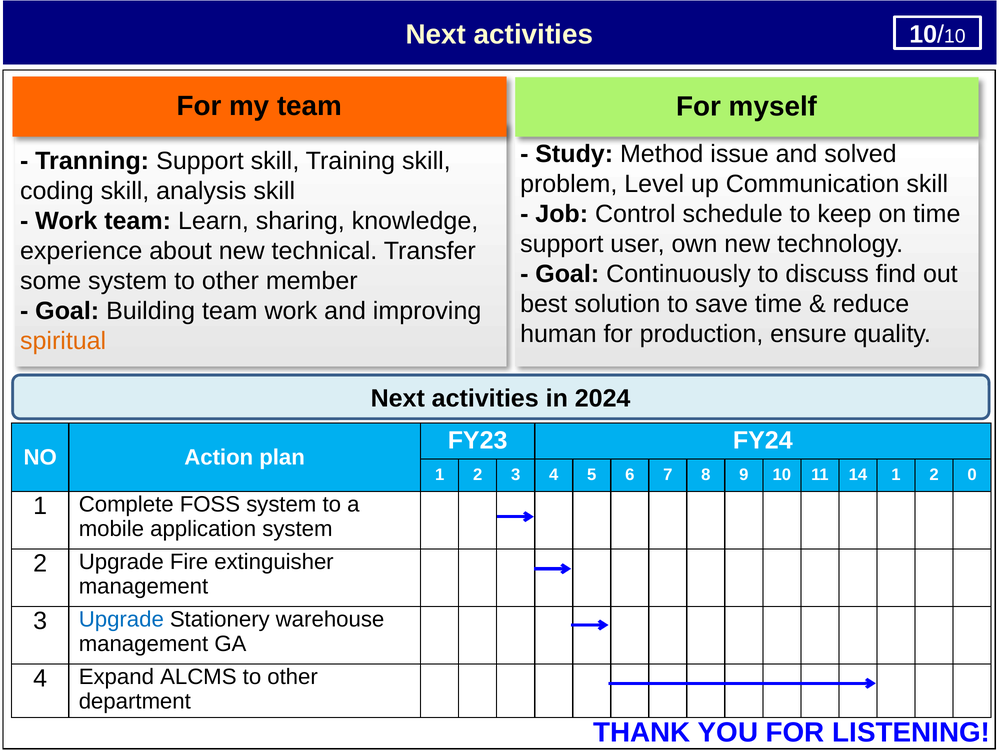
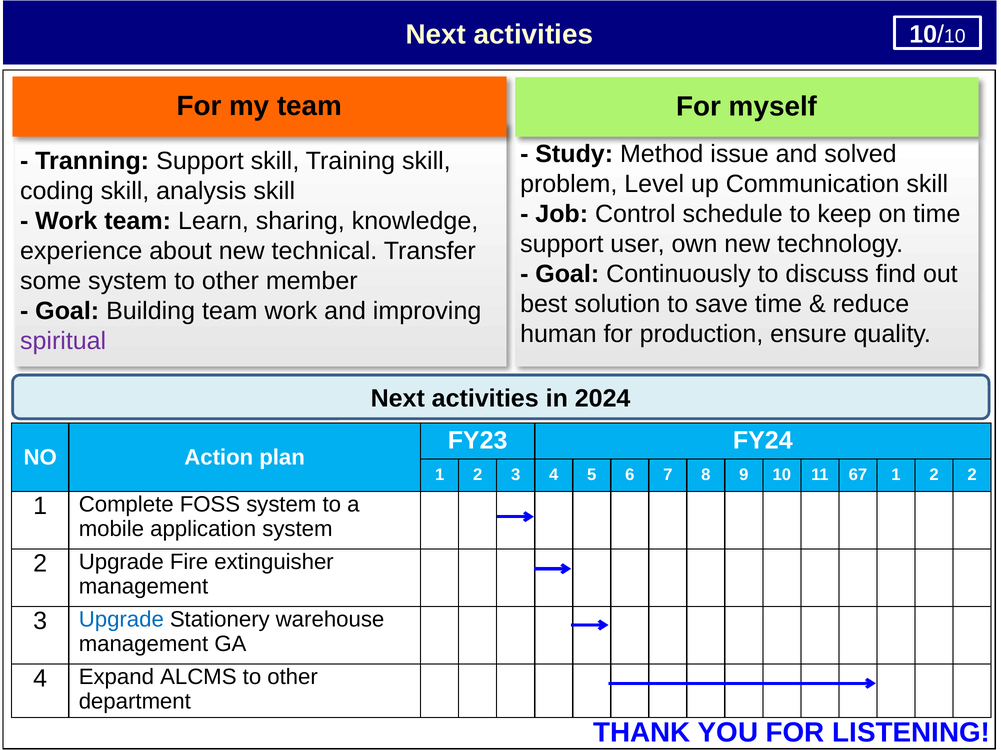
spiritual colour: orange -> purple
14: 14 -> 67
2 0: 0 -> 2
